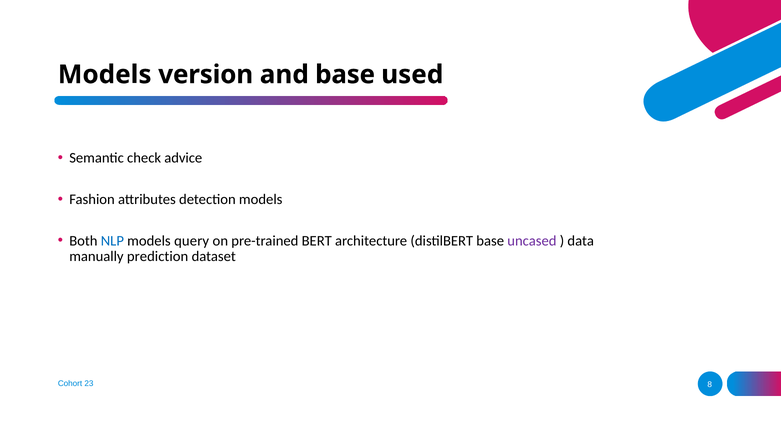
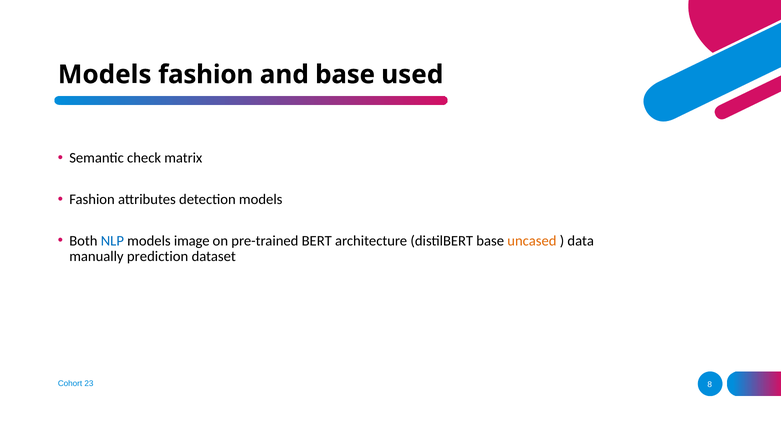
Models version: version -> fashion
advice: advice -> matrix
query: query -> image
uncased colour: purple -> orange
